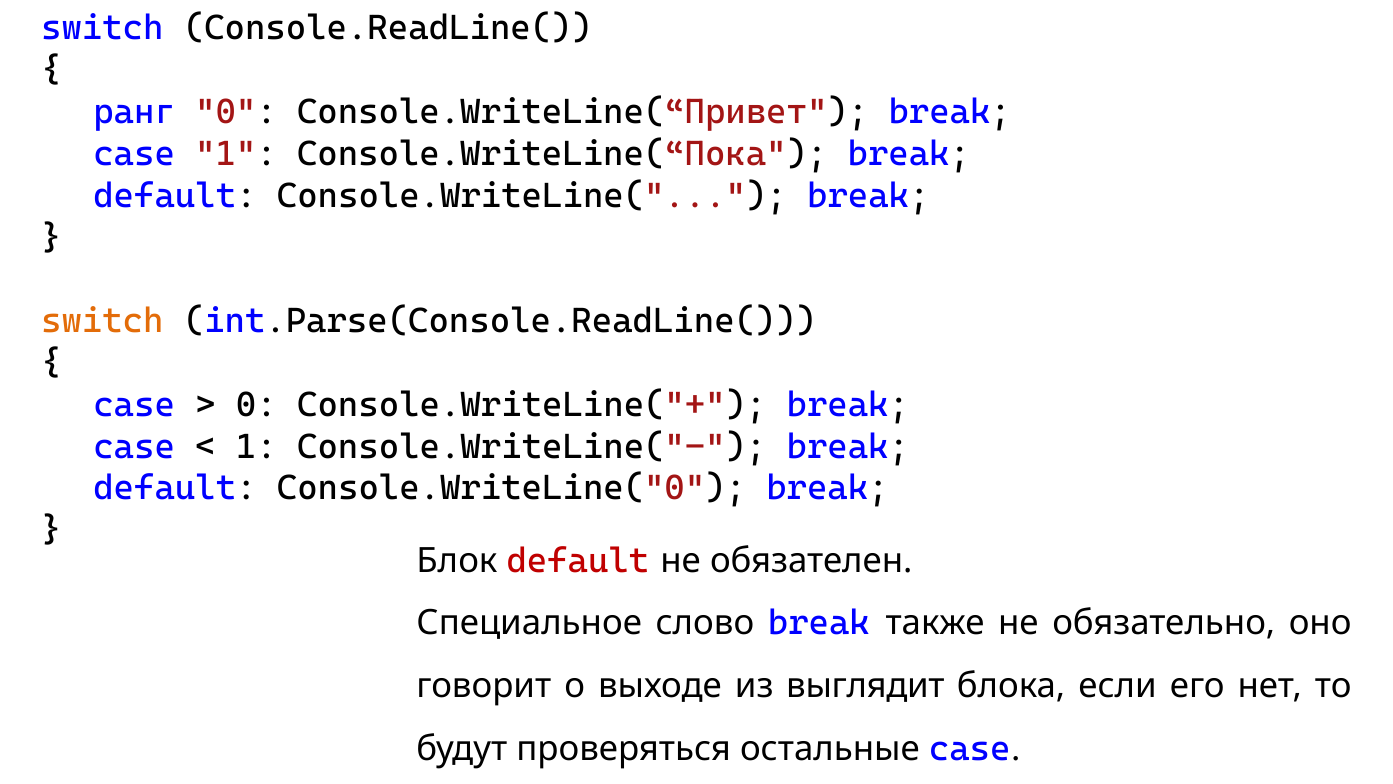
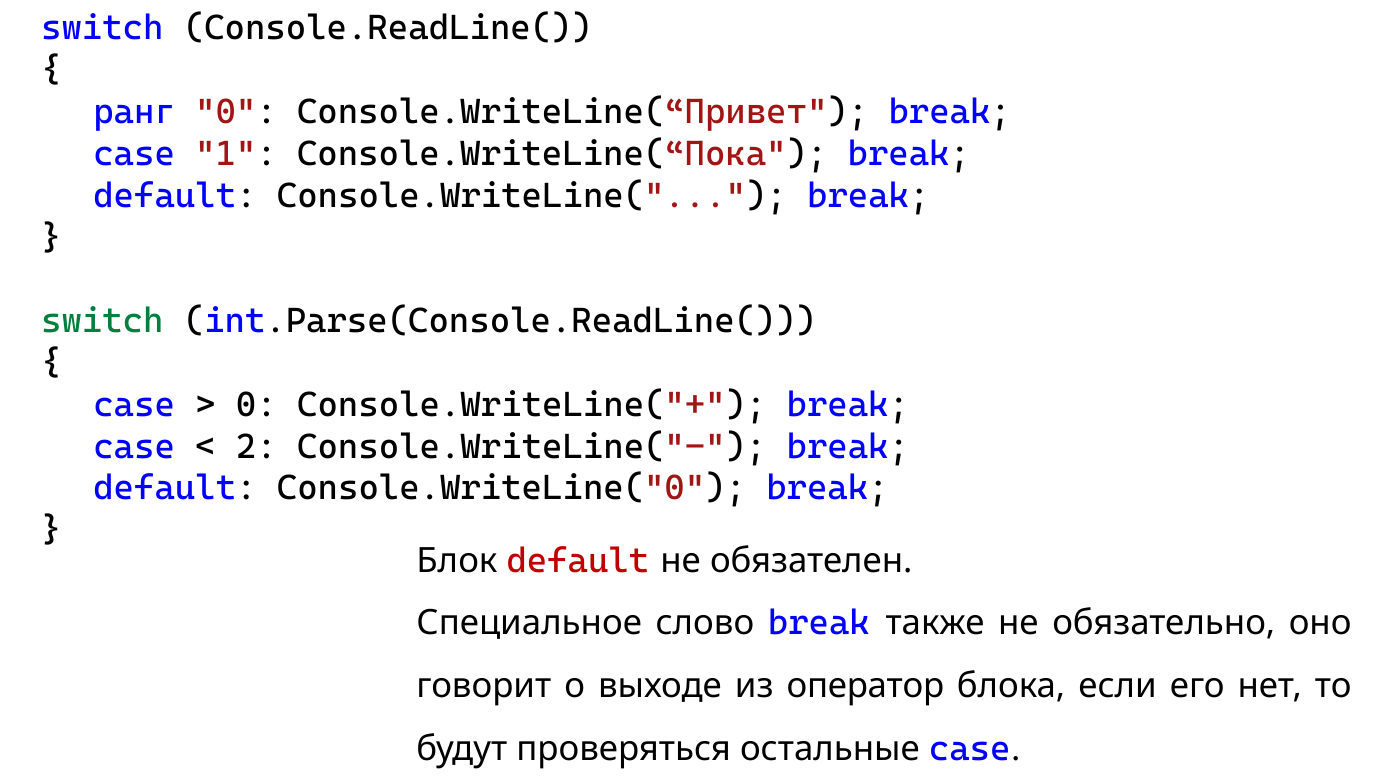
switch at (102, 321) colour: orange -> green
1 at (256, 446): 1 -> 2
выглядит: выглядит -> оператор
